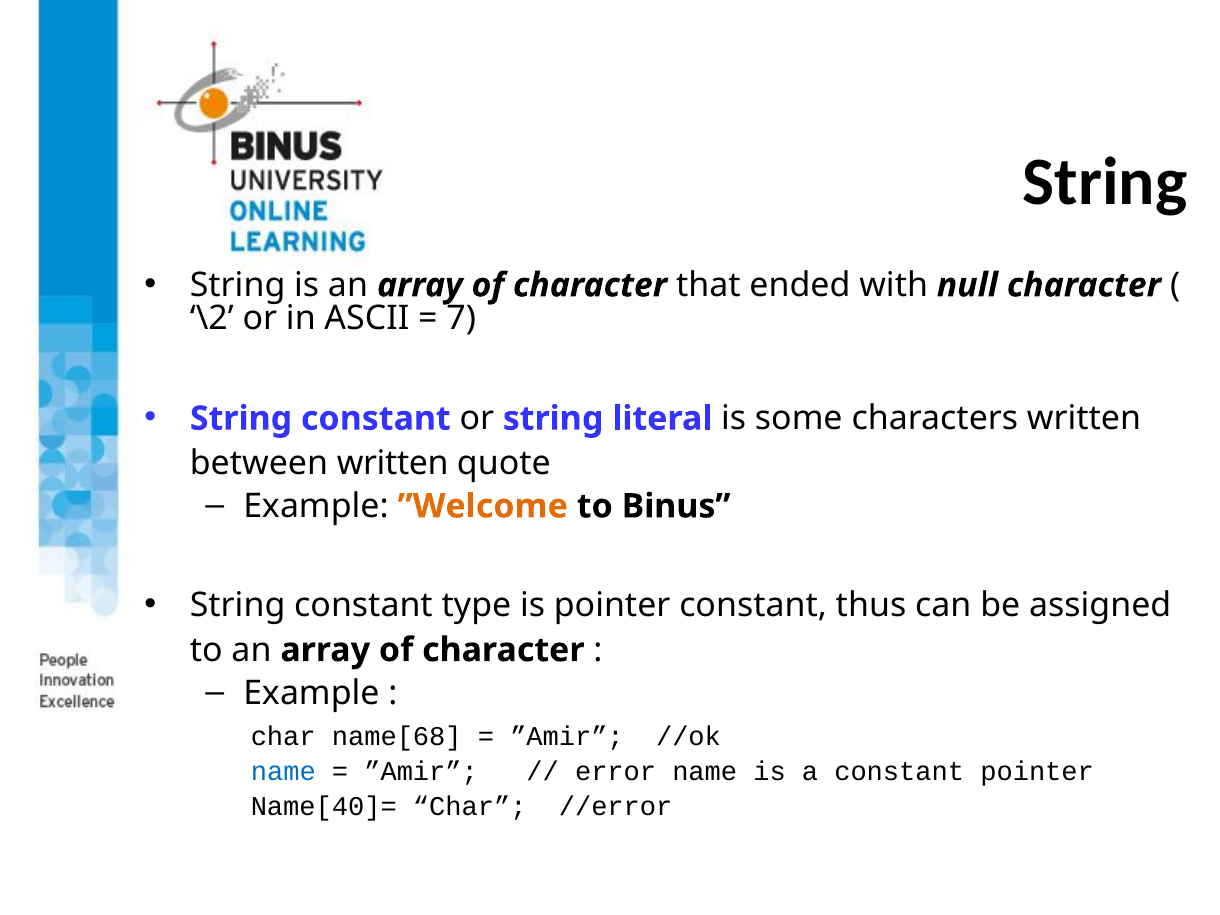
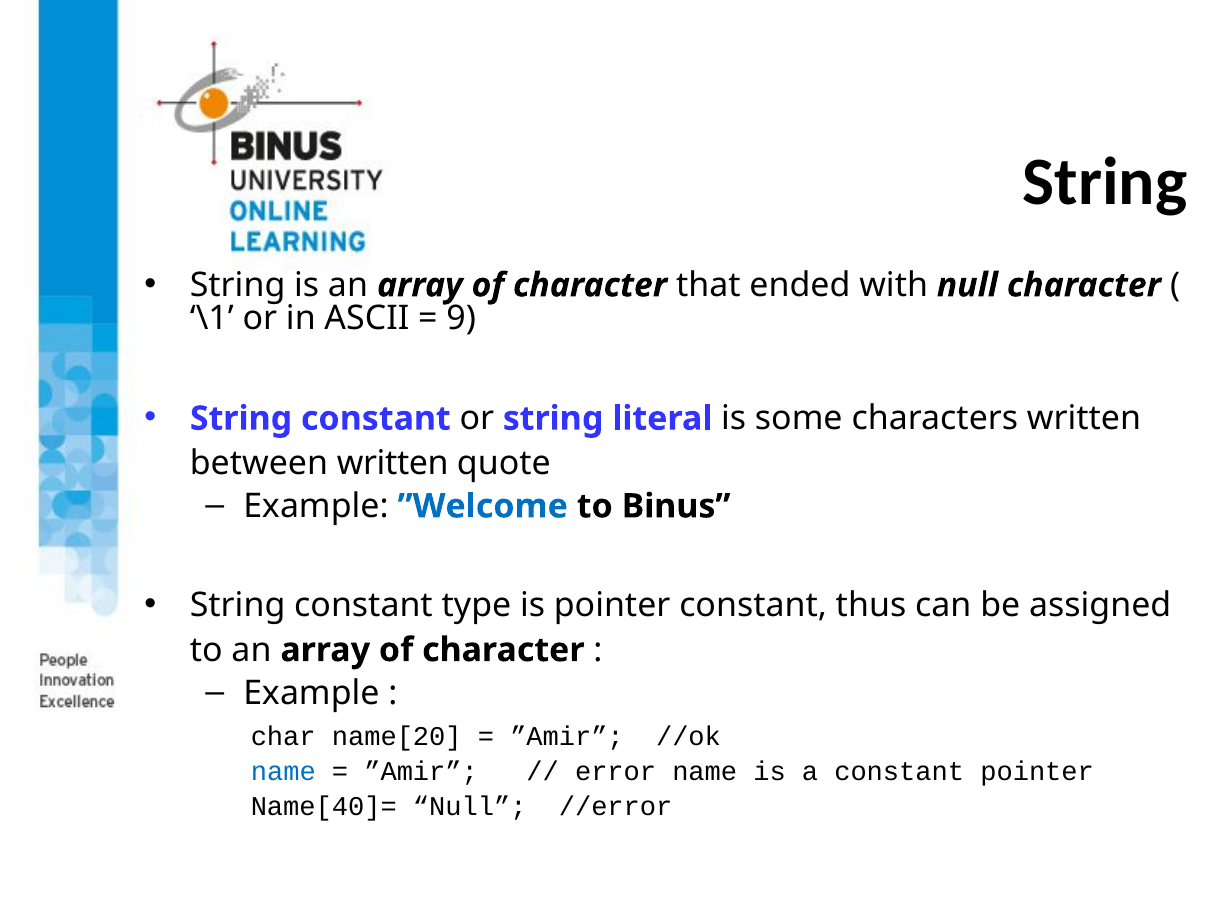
\2: \2 -> \1
7: 7 -> 9
”Welcome colour: orange -> blue
name[68: name[68 -> name[20
Name[40]= Char: Char -> Null
